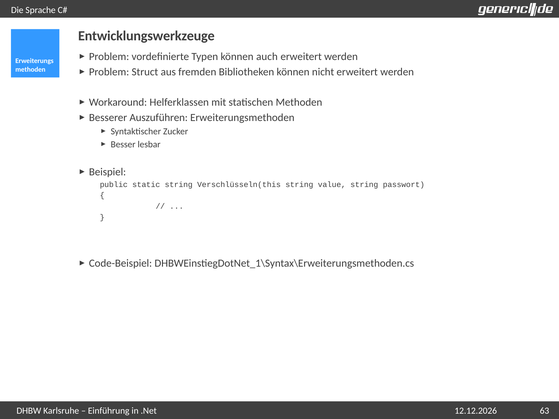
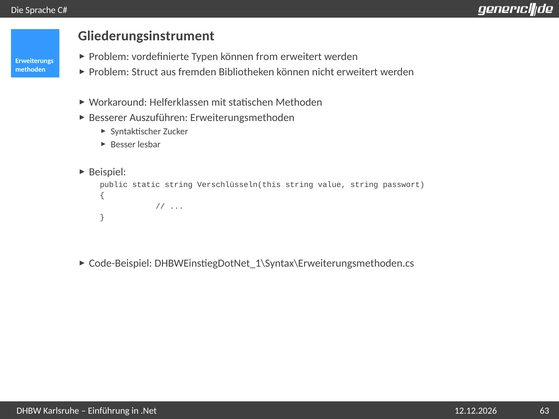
Entwicklungswerkzeuge: Entwicklungswerkzeuge -> Gliederungsinstrument
auch: auch -> from
